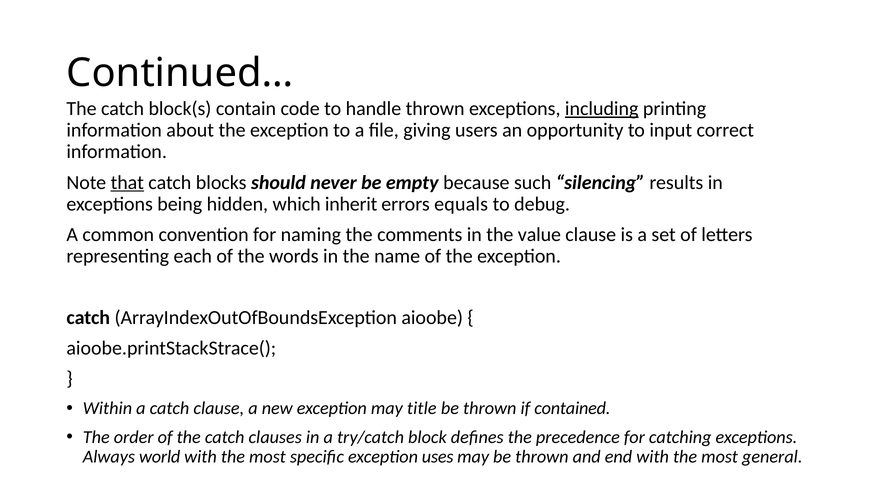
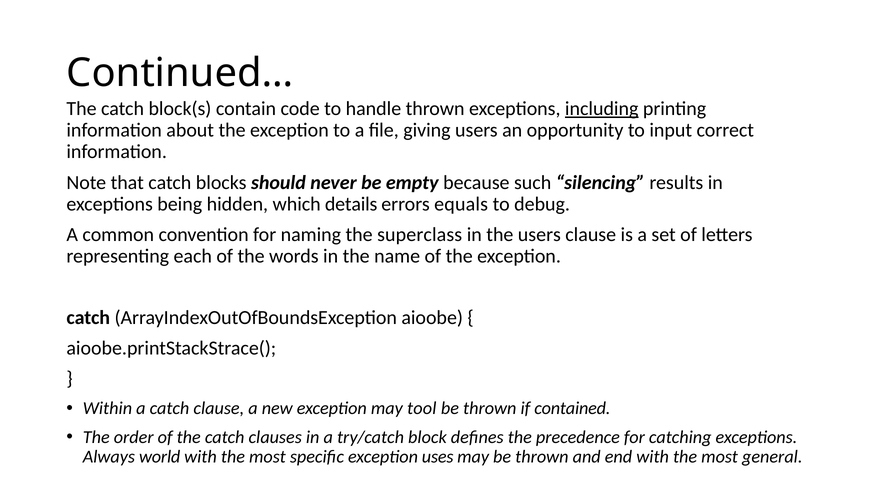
that underline: present -> none
inherit: inherit -> details
comments: comments -> superclass
the value: value -> users
title: title -> tool
